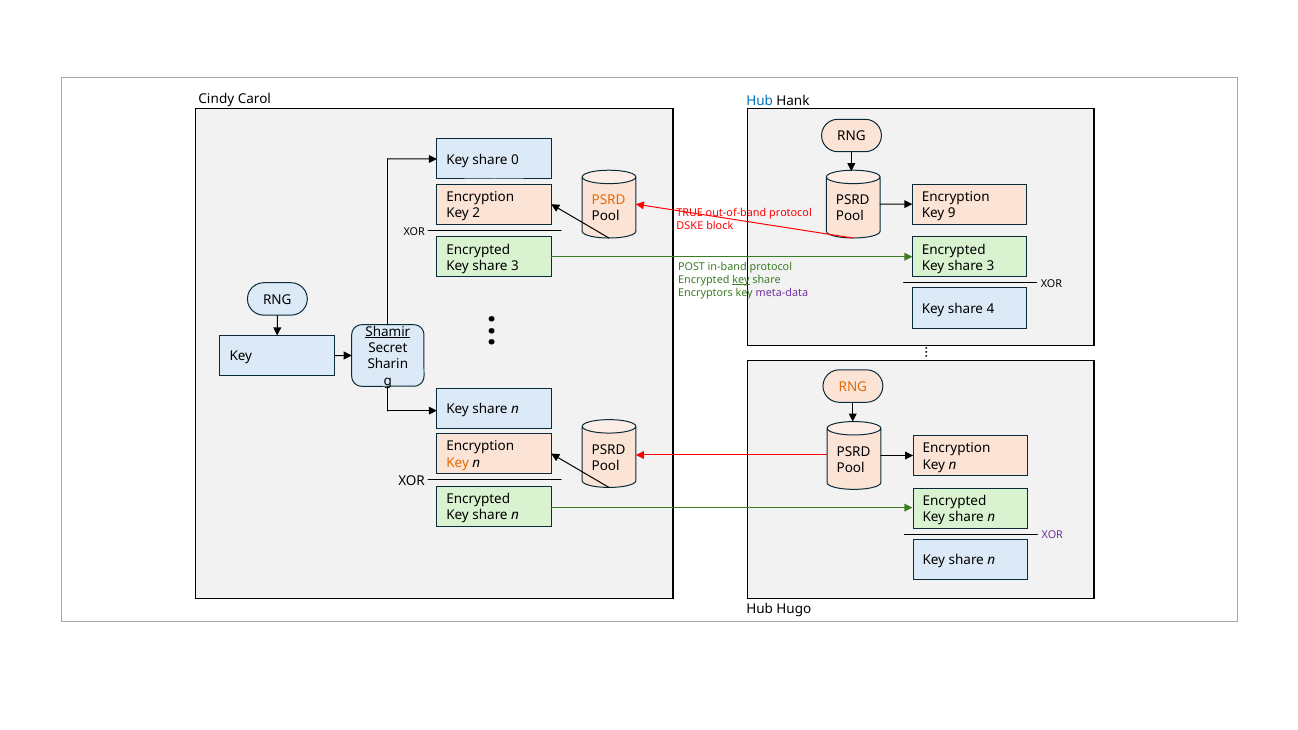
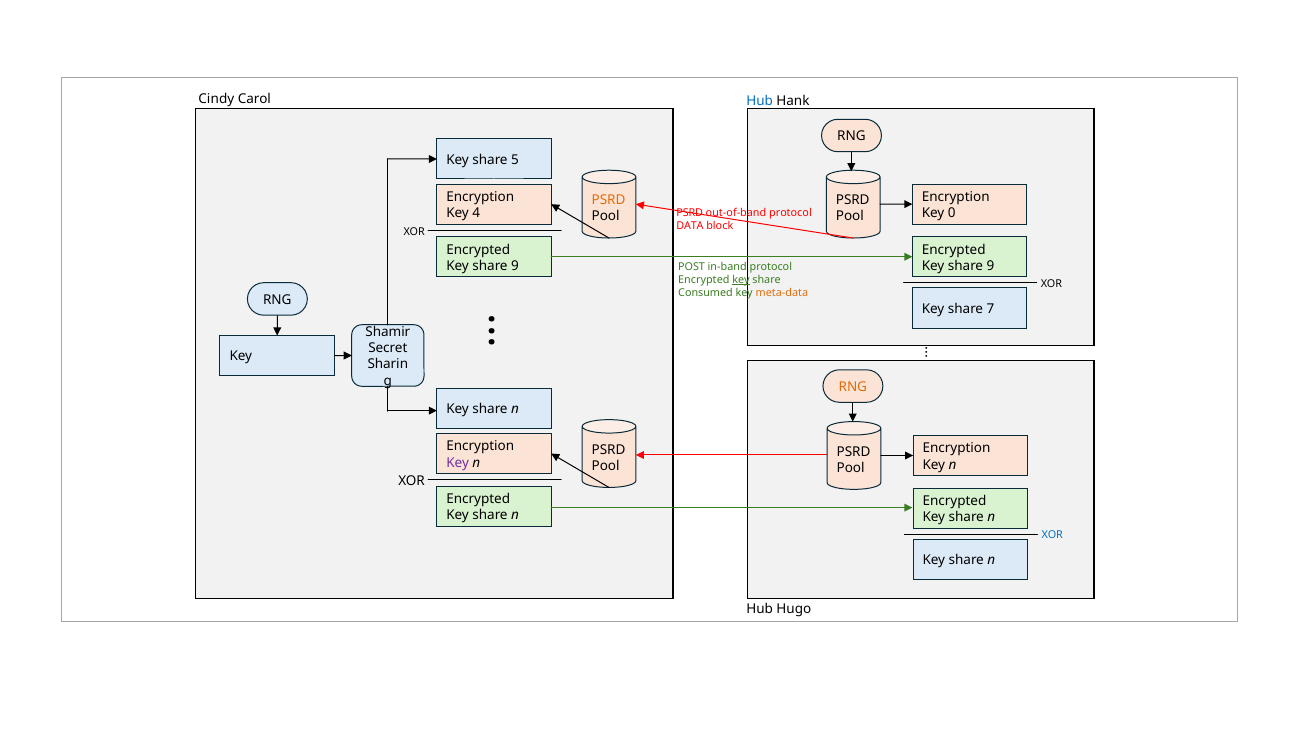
0: 0 -> 5
2: 2 -> 4
9: 9 -> 0
TRUE at (690, 213): TRUE -> PSRD
DSKE: DSKE -> DATA
3 at (515, 266): 3 -> 9
3 at (991, 266): 3 -> 9
Encryptors: Encryptors -> Consumed
meta-data colour: purple -> orange
4: 4 -> 7
Shamir underline: present -> none
Key at (458, 463) colour: orange -> purple
XOR at (1052, 535) colour: purple -> blue
